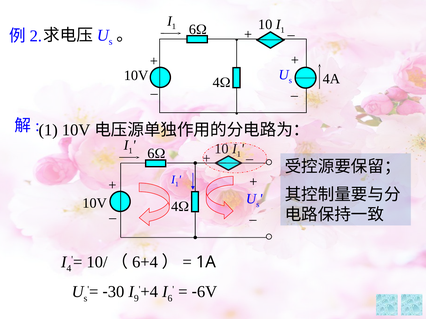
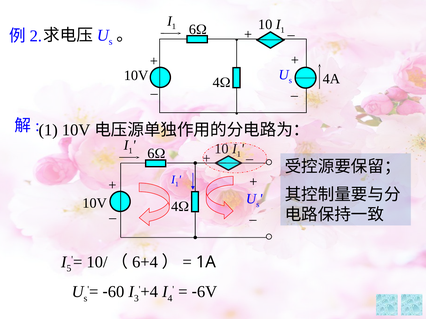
4 at (69, 269): 4 -> 5
30: 30 -> 60
9: 9 -> 3
6 at (170, 299): 6 -> 4
